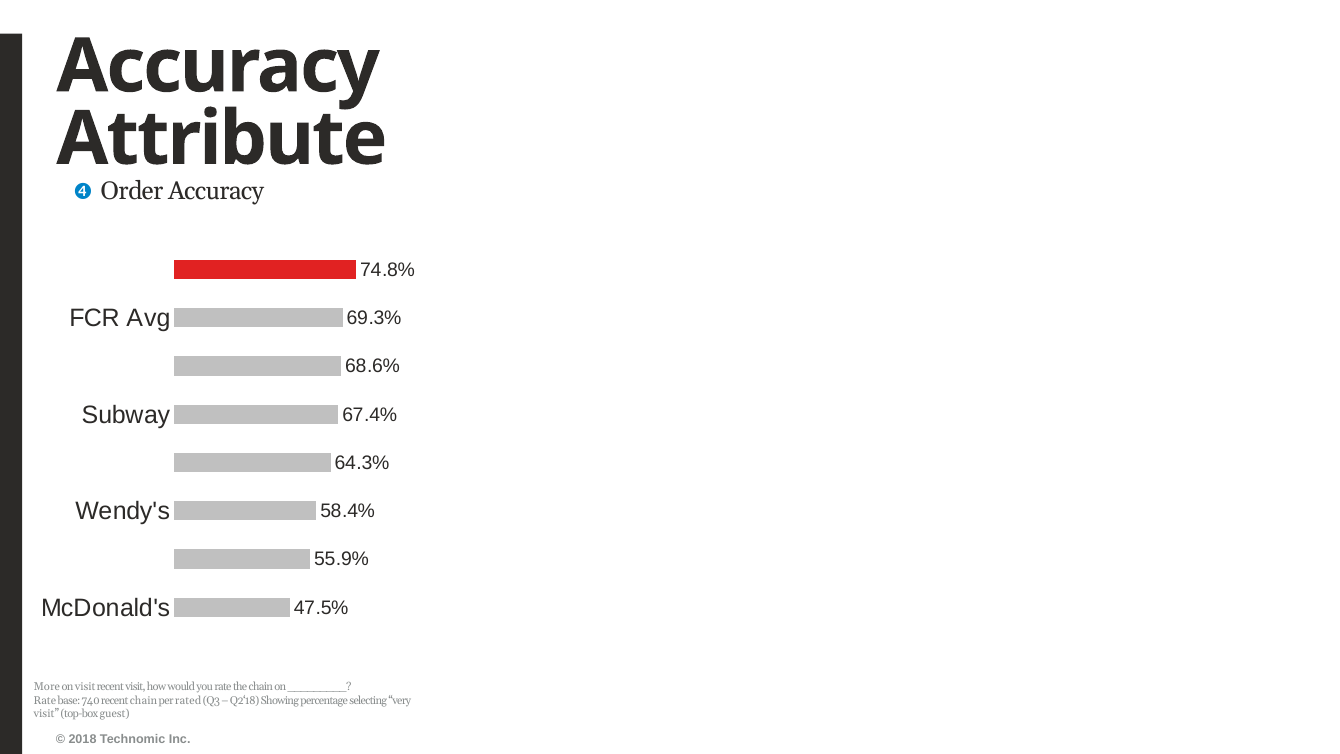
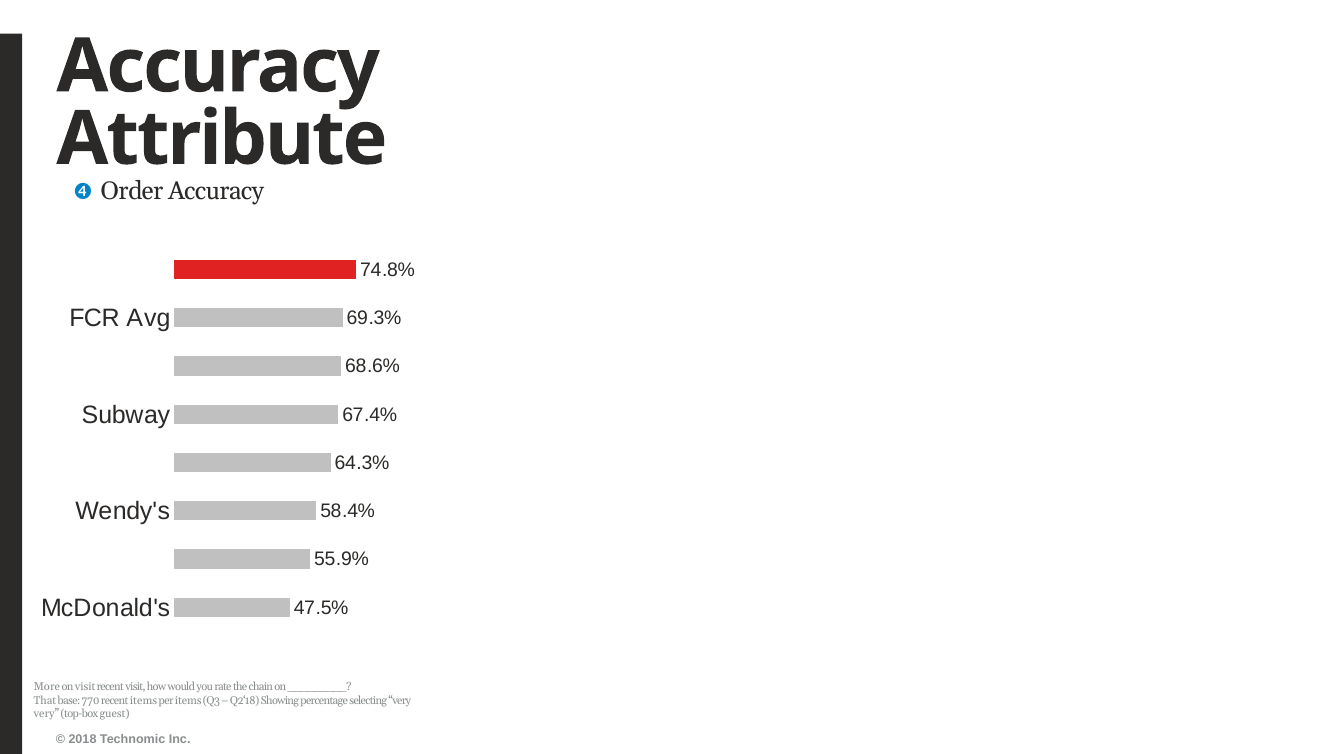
Rate at (45, 700): Rate -> That
740: 740 -> 770
recent chain: chain -> items
per rated: rated -> items
visit at (46, 714): visit -> very
